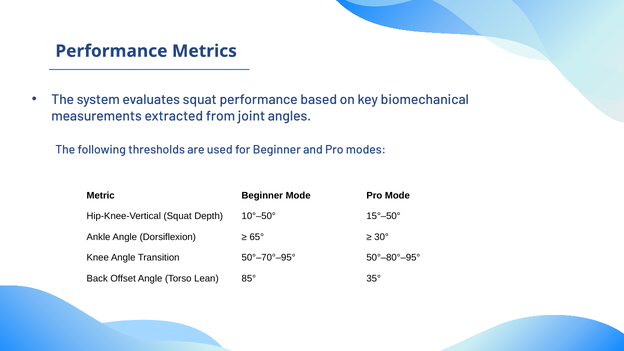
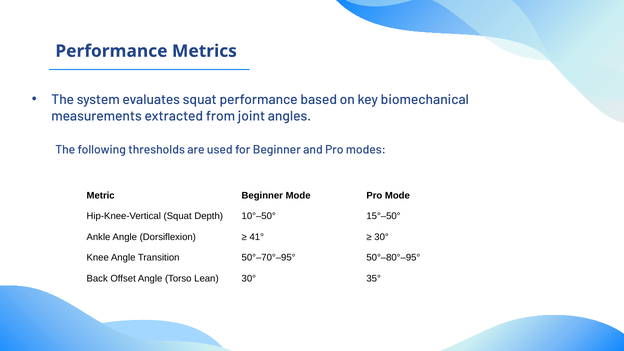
65°: 65° -> 41°
Lean 85°: 85° -> 30°
